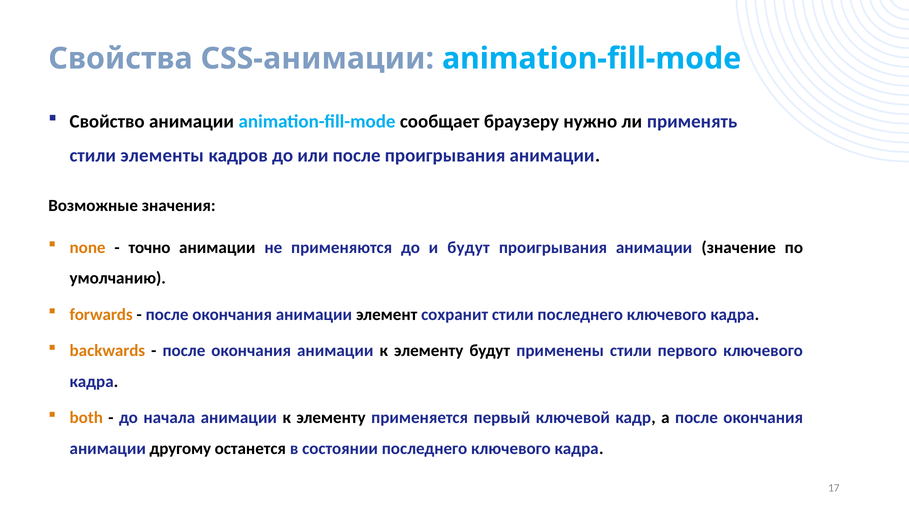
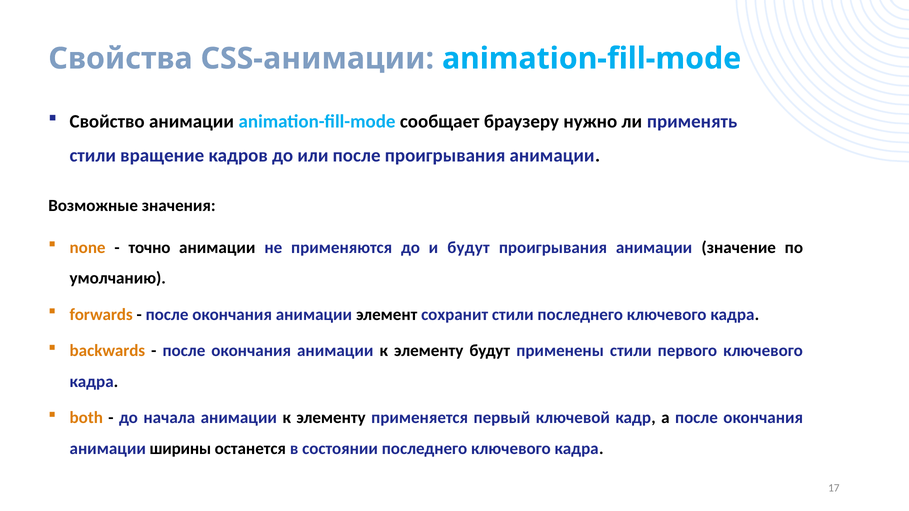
элементы: элементы -> вращение
другому: другому -> ширины
